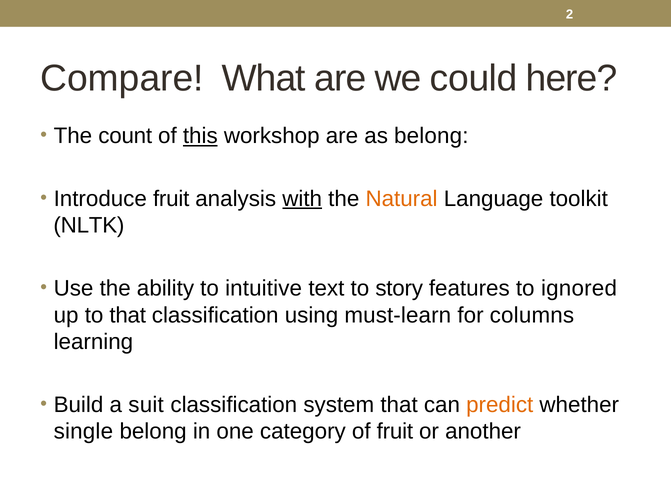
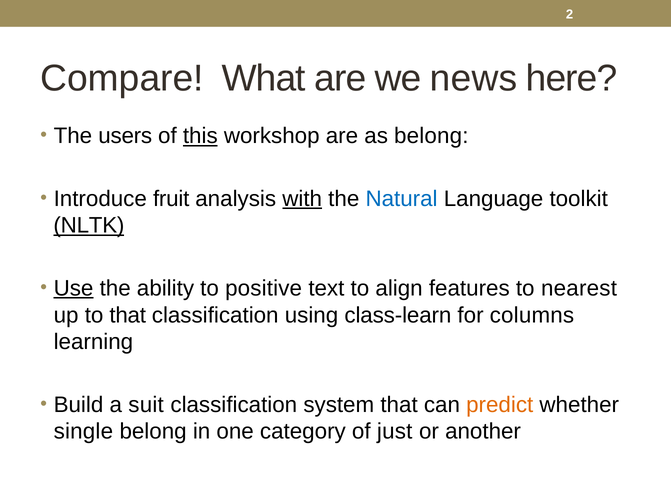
could: could -> news
count: count -> users
Natural colour: orange -> blue
NLTK underline: none -> present
Use underline: none -> present
intuitive: intuitive -> positive
story: story -> align
ignored: ignored -> nearest
must-learn: must-learn -> class-learn
of fruit: fruit -> just
